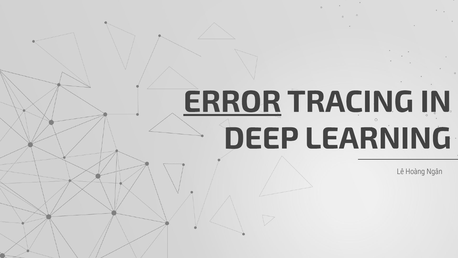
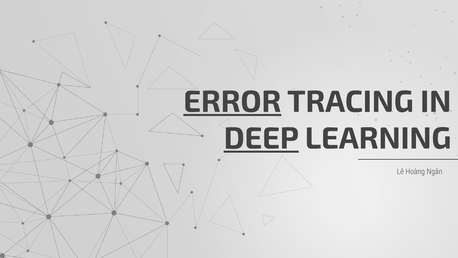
DEEP underline: none -> present
